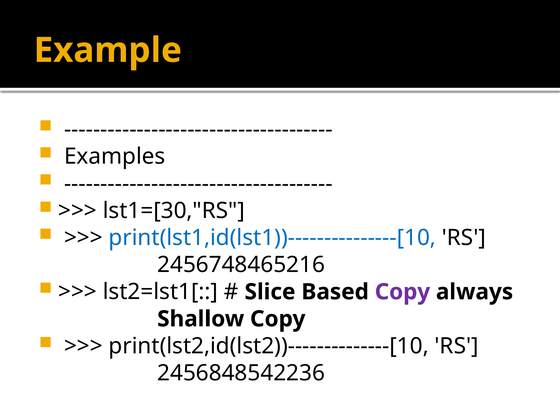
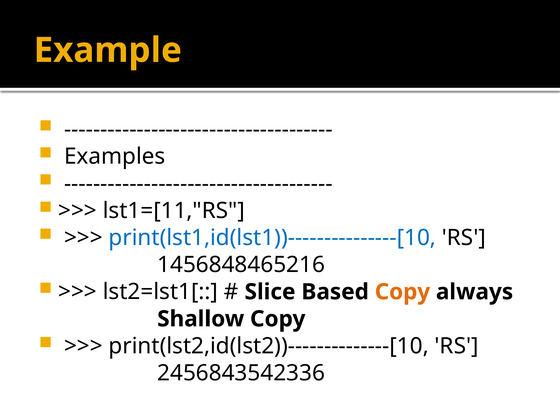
lst1=[30,"RS: lst1=[30,"RS -> lst1=[11,"RS
2456748465216: 2456748465216 -> 1456848465216
Copy at (402, 292) colour: purple -> orange
2456848542236: 2456848542236 -> 2456843542336
